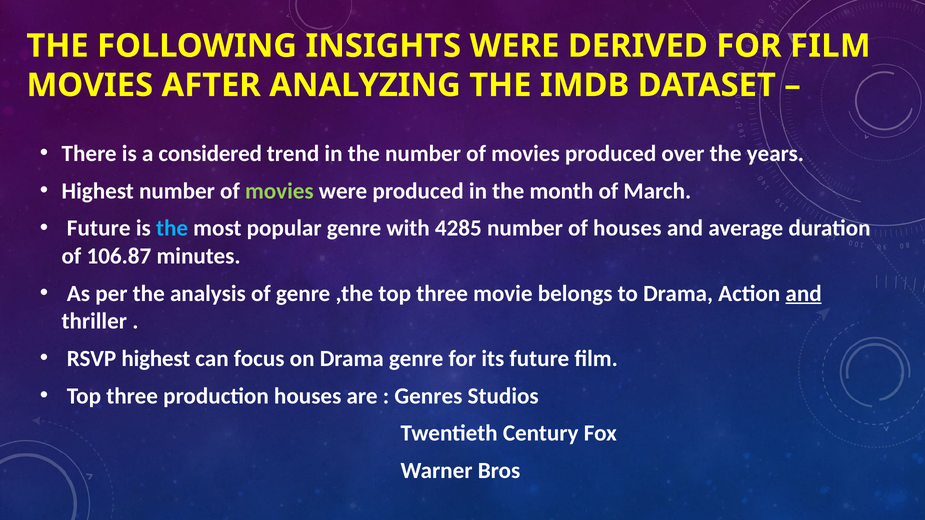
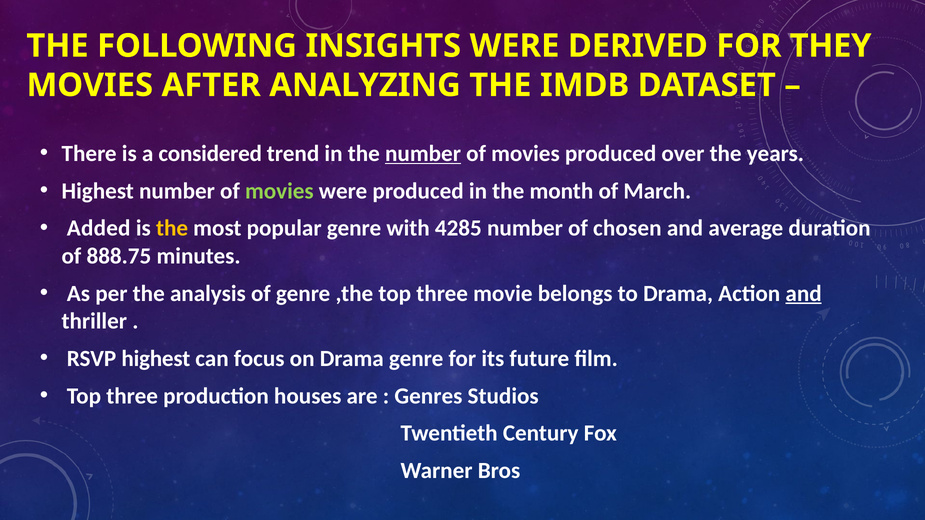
FOR FILM: FILM -> THEY
number at (423, 154) underline: none -> present
Future at (99, 228): Future -> Added
the at (172, 228) colour: light blue -> yellow
of houses: houses -> chosen
106.87: 106.87 -> 888.75
